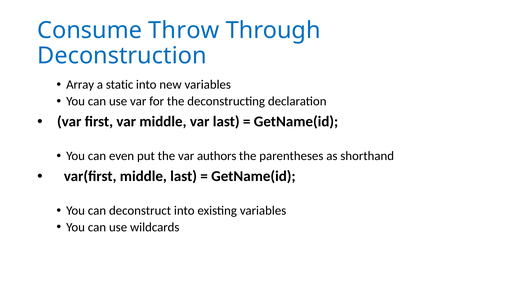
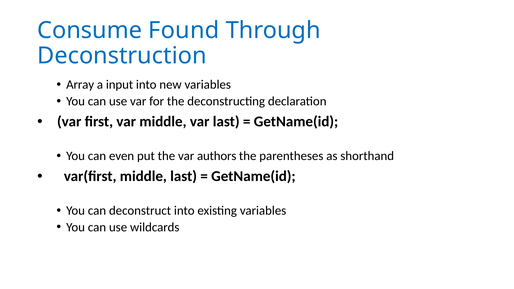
Throw: Throw -> Found
static: static -> input
